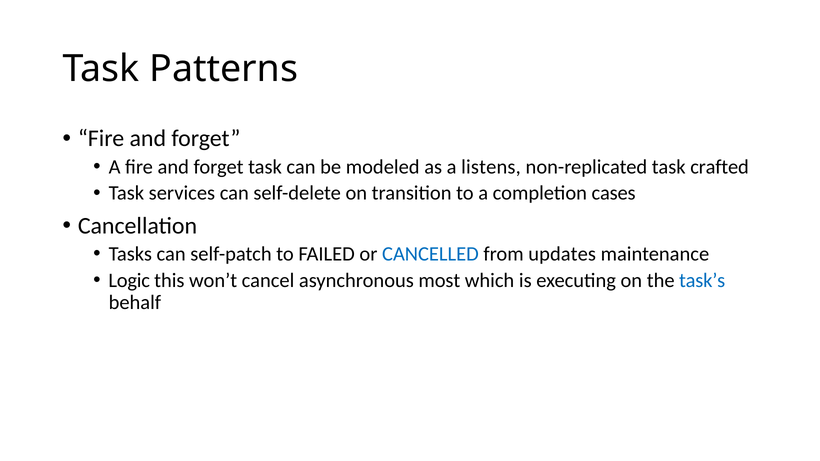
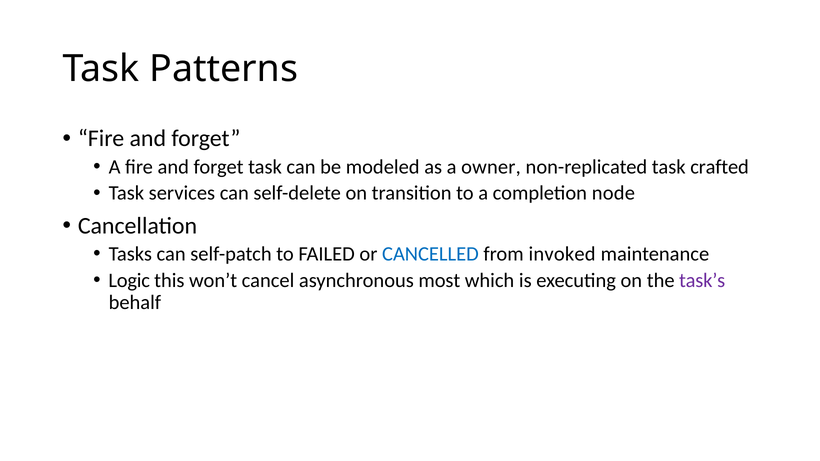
listens: listens -> owner
cases: cases -> node
updates: updates -> invoked
task’s colour: blue -> purple
